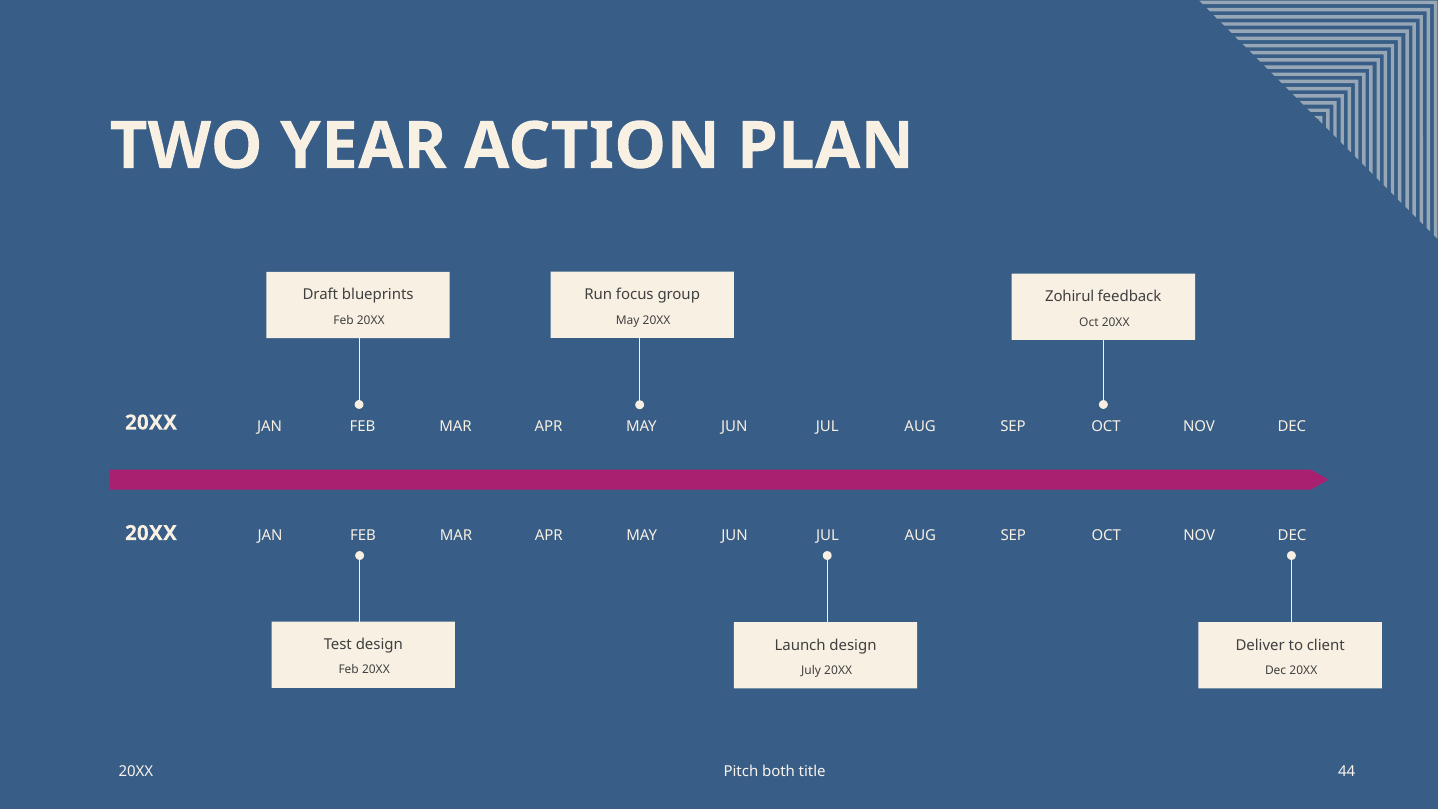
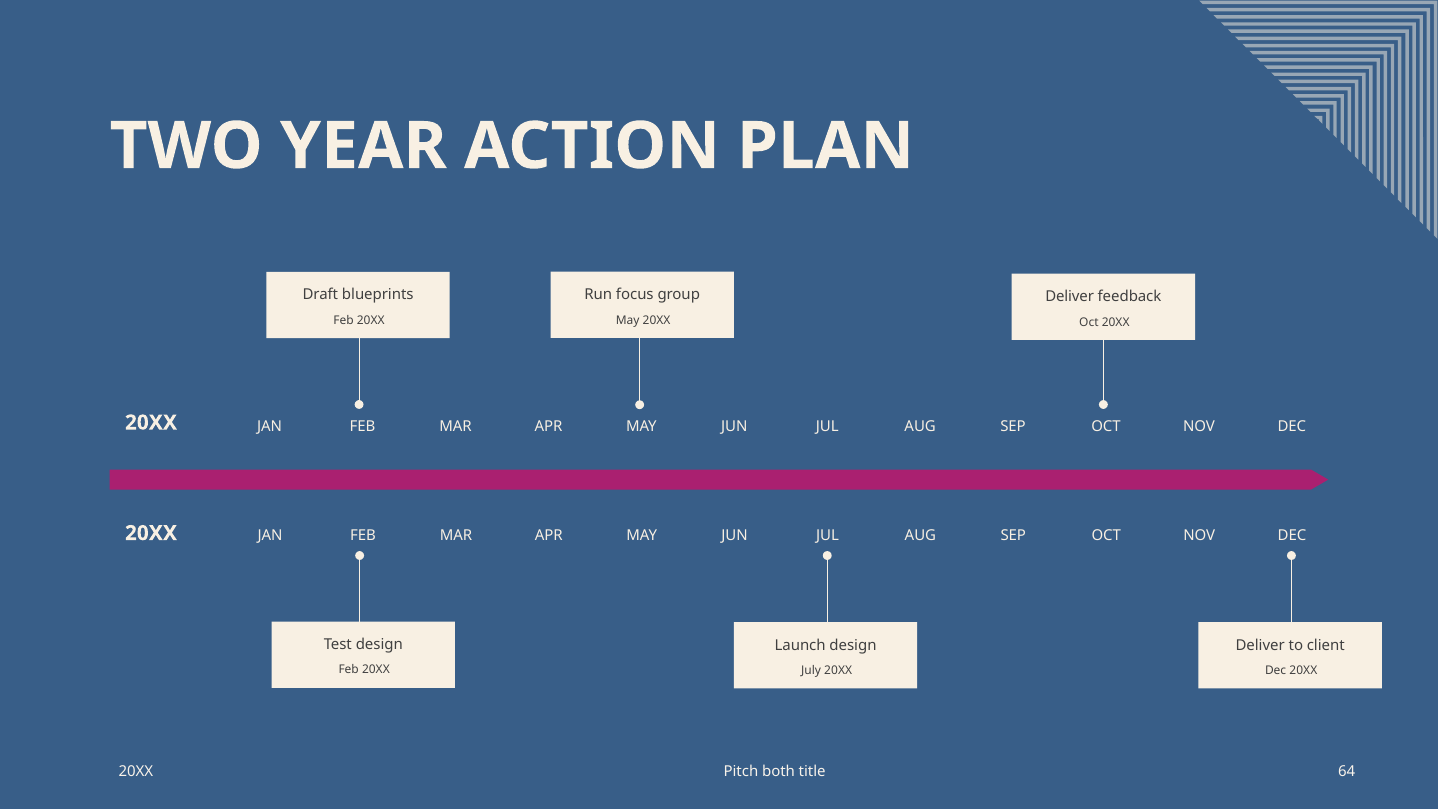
Zohirul at (1070, 297): Zohirul -> Deliver
44: 44 -> 64
